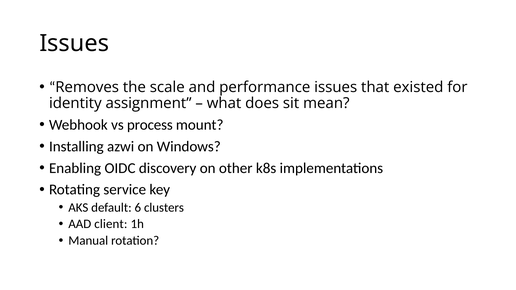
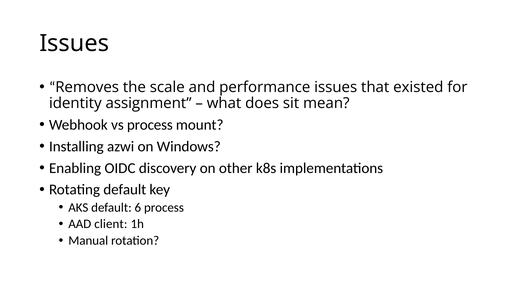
Rotating service: service -> default
6 clusters: clusters -> process
